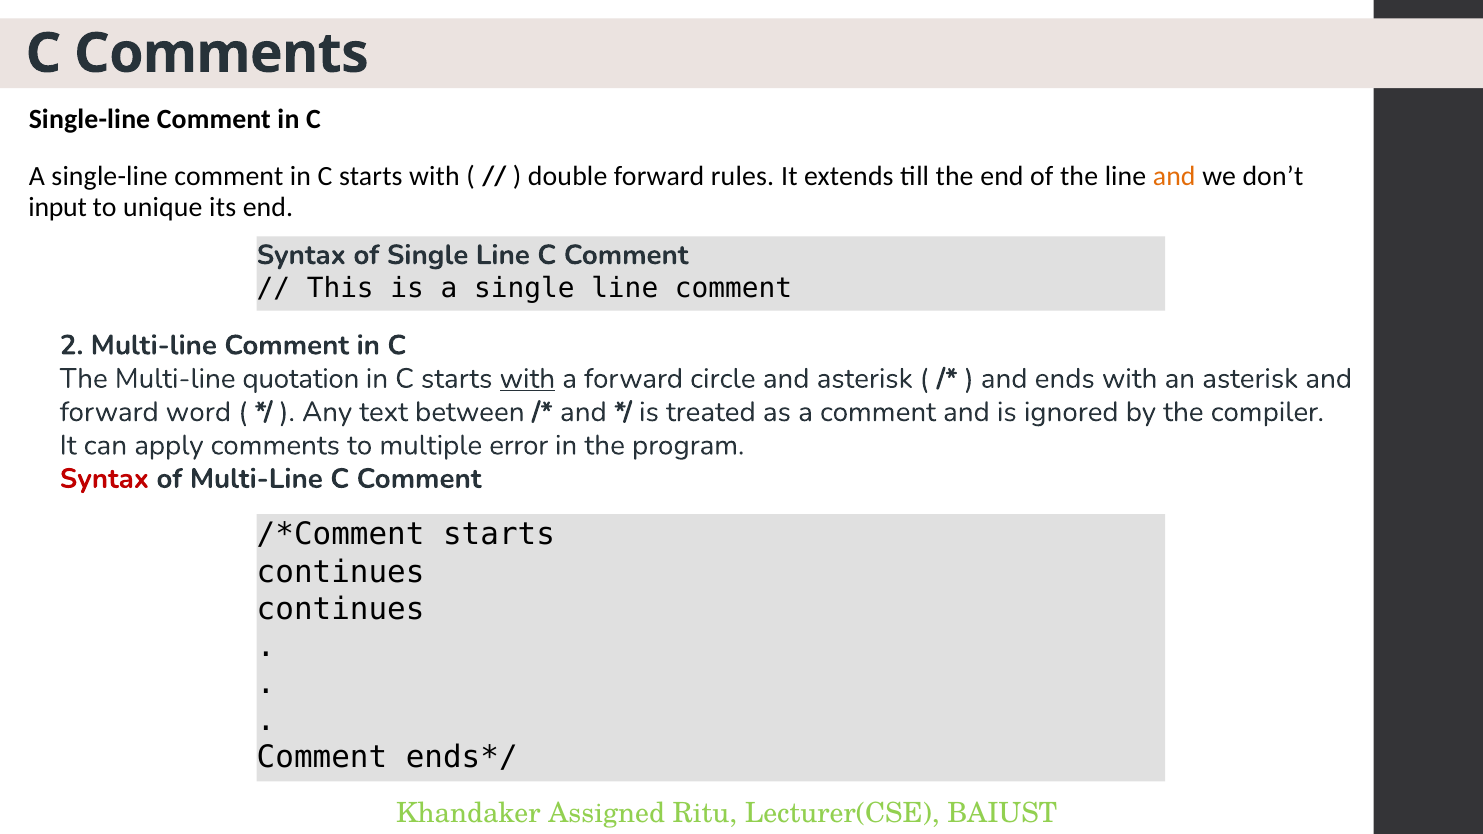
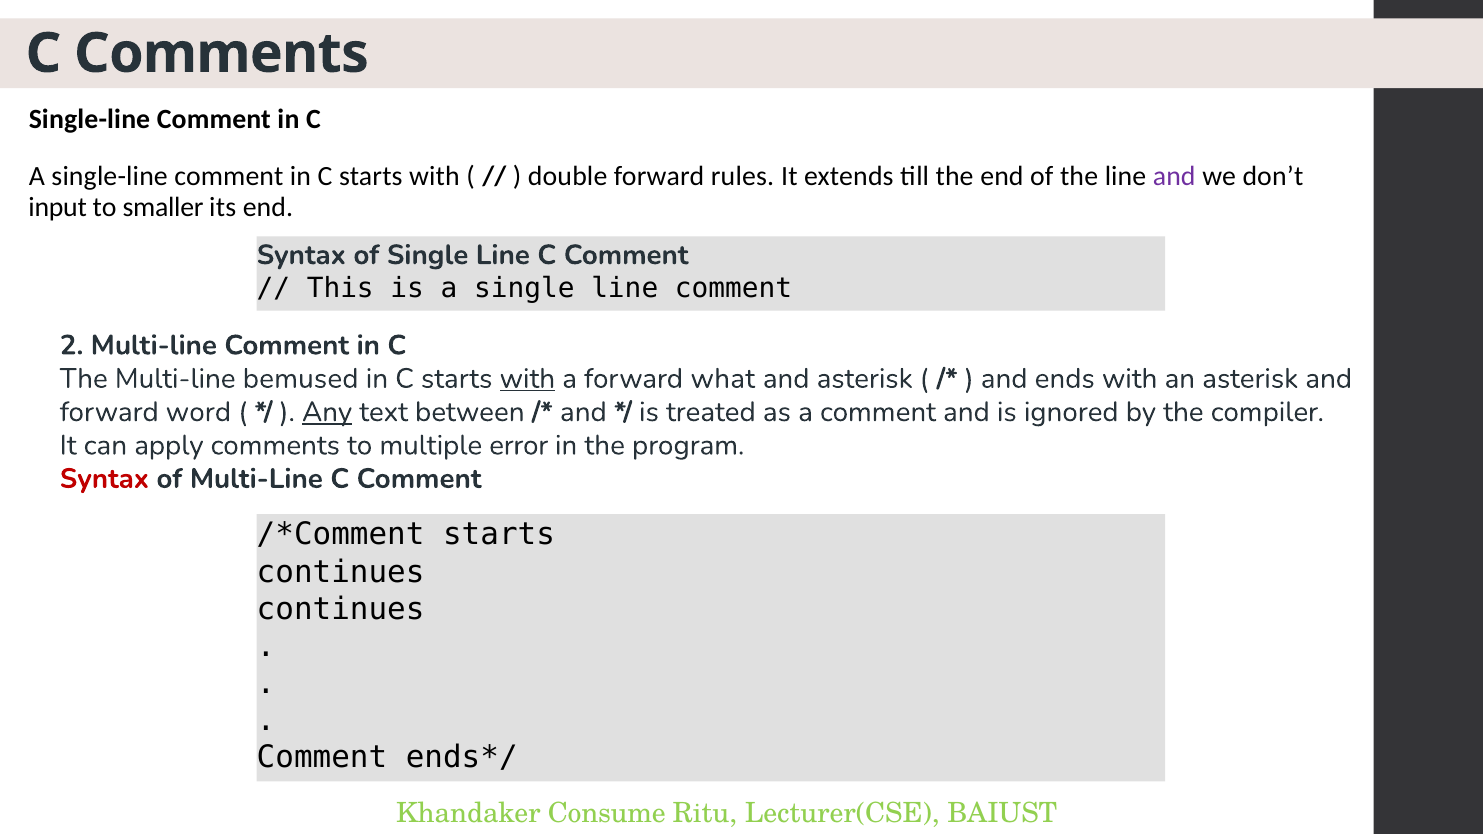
and at (1174, 176) colour: orange -> purple
unique: unique -> smaller
quotation: quotation -> bemused
circle: circle -> what
Any underline: none -> present
Assigned: Assigned -> Consume
